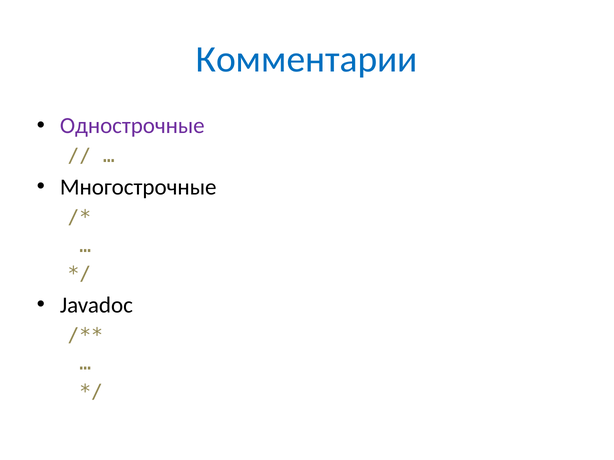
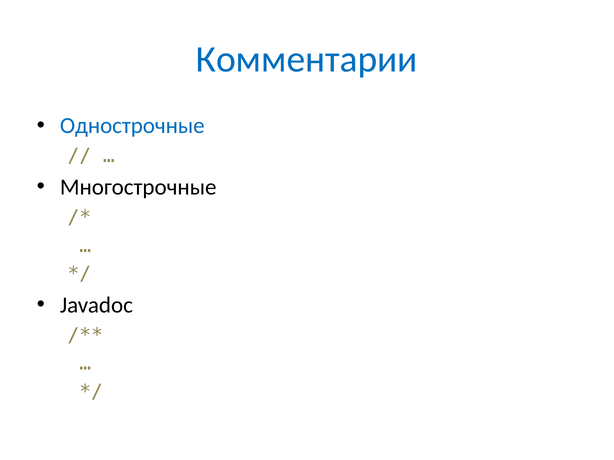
Однострочные colour: purple -> blue
